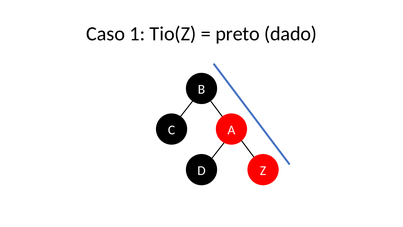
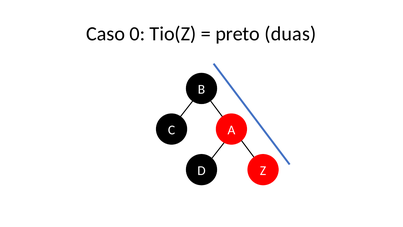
1: 1 -> 0
dado: dado -> duas
